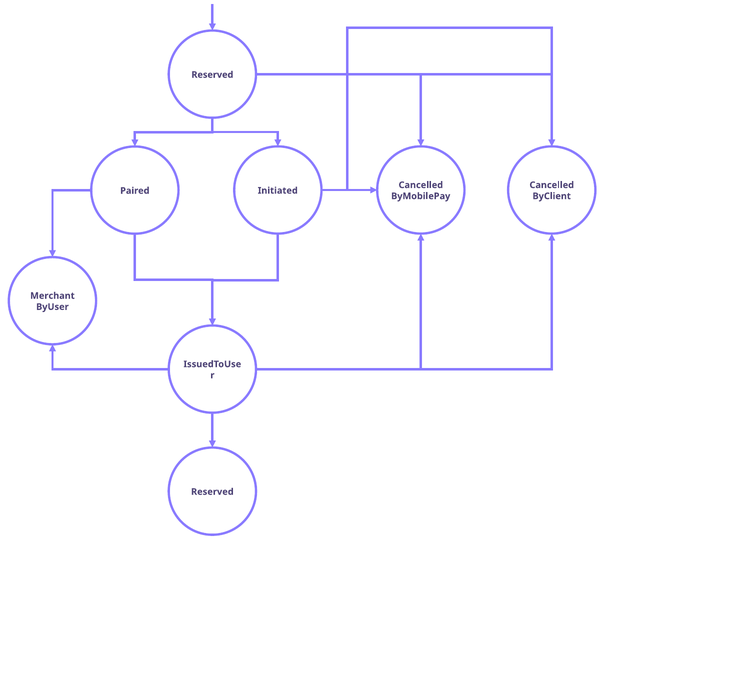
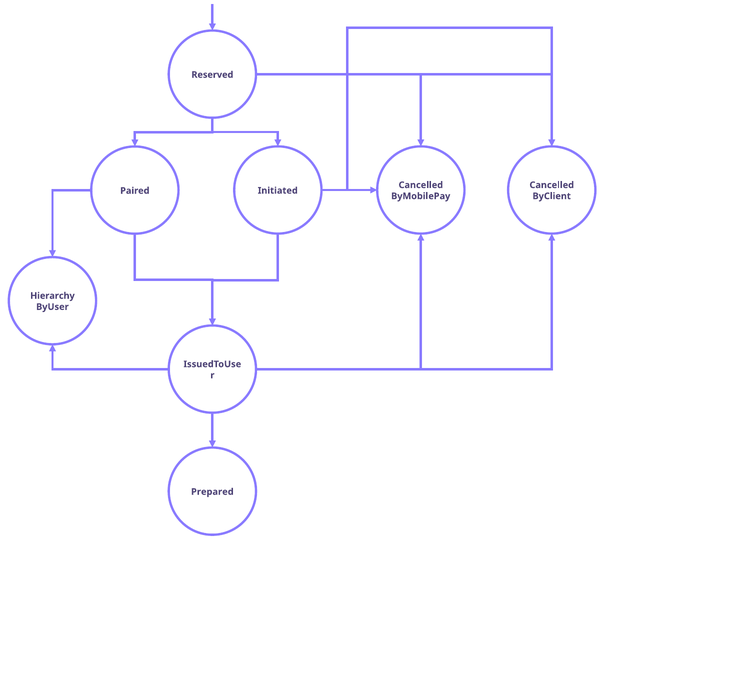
Merchant: Merchant -> Hierarchy
Reserved at (212, 492): Reserved -> Prepared
